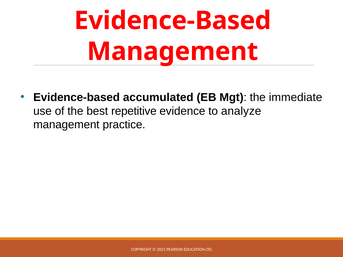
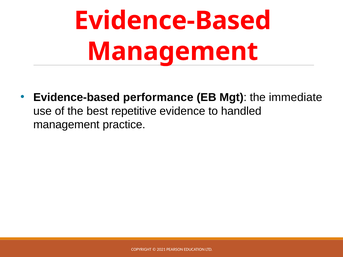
accumulated: accumulated -> performance
analyze: analyze -> handled
